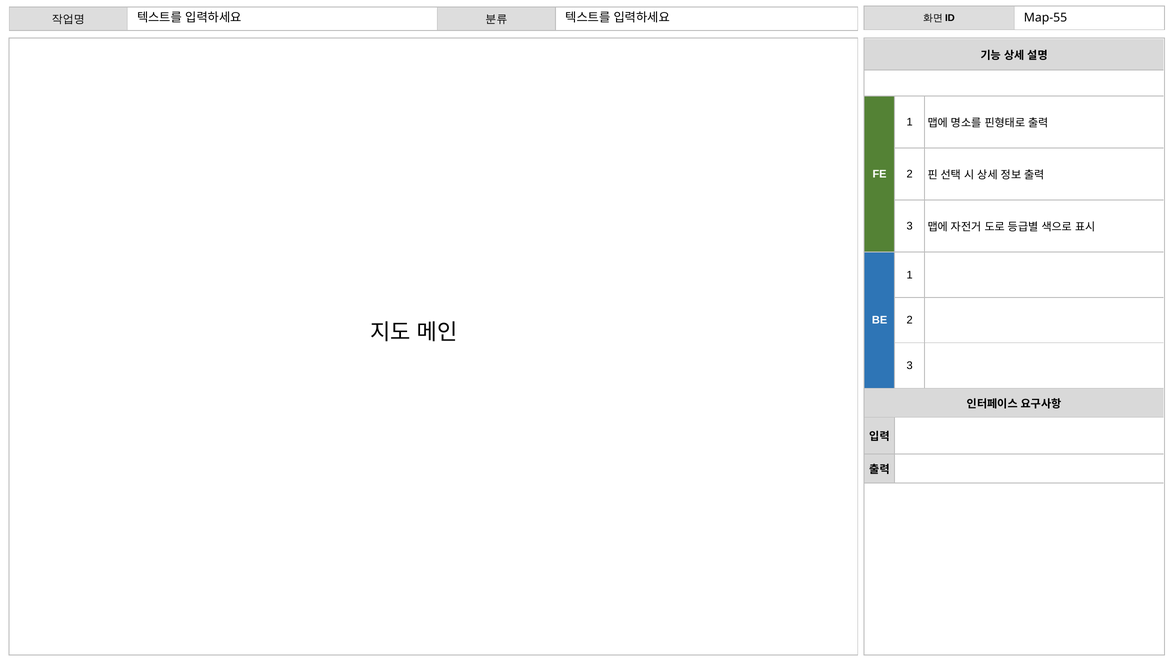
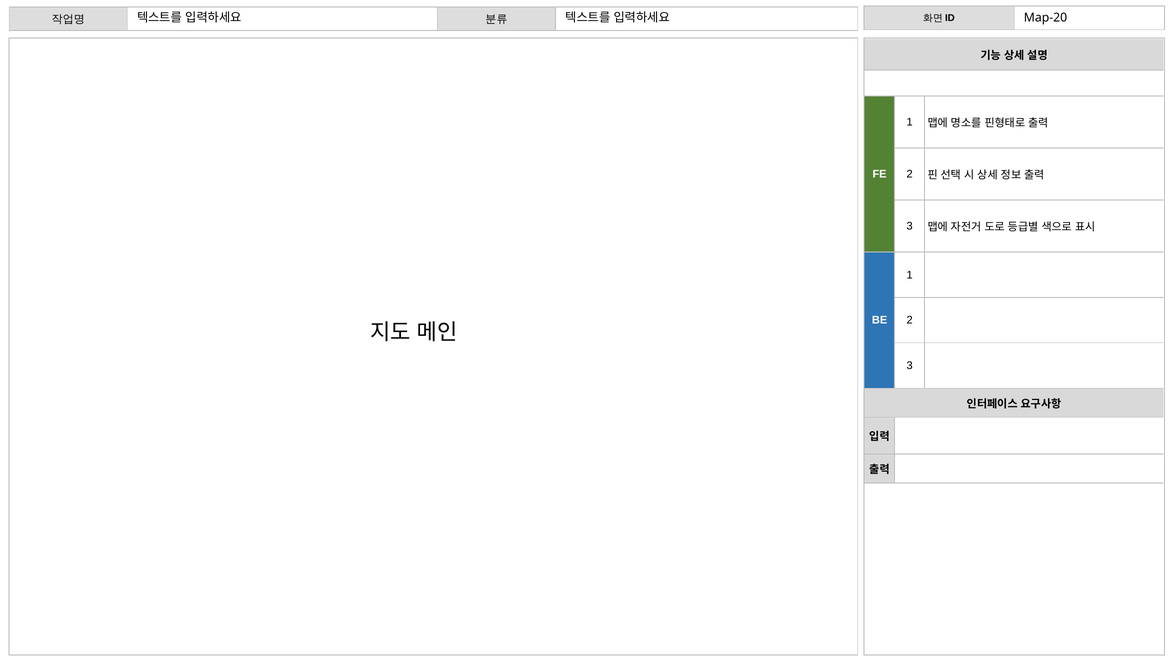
Map-55: Map-55 -> Map-20
